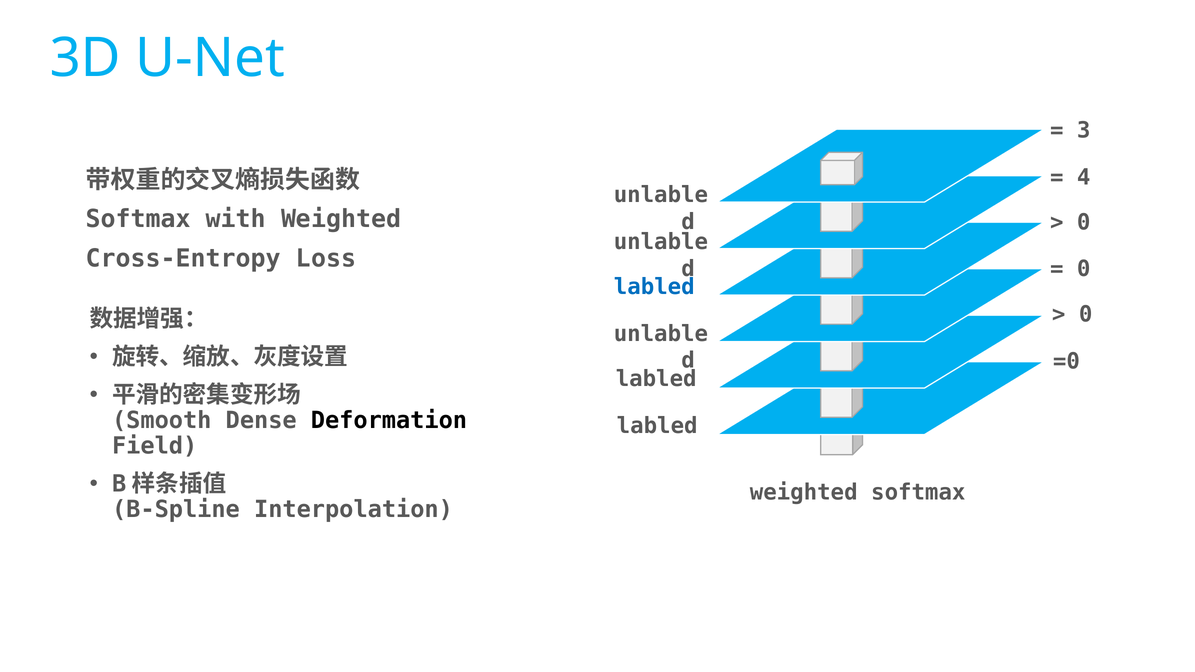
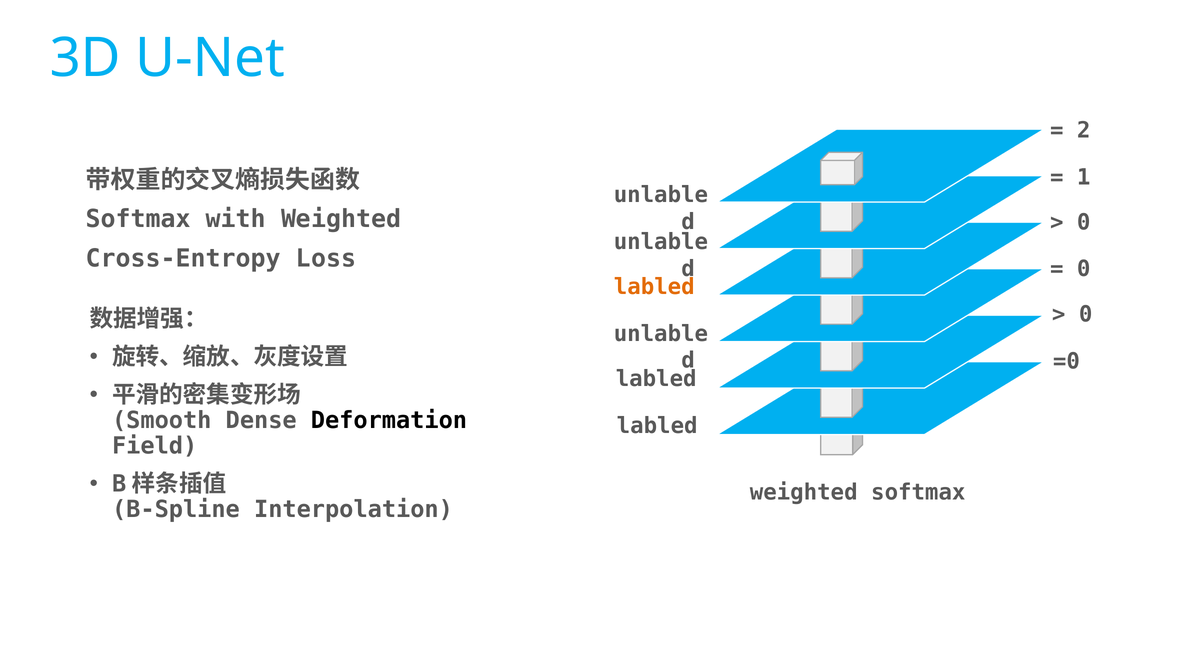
3: 3 -> 2
4: 4 -> 1
labled at (654, 287) colour: blue -> orange
